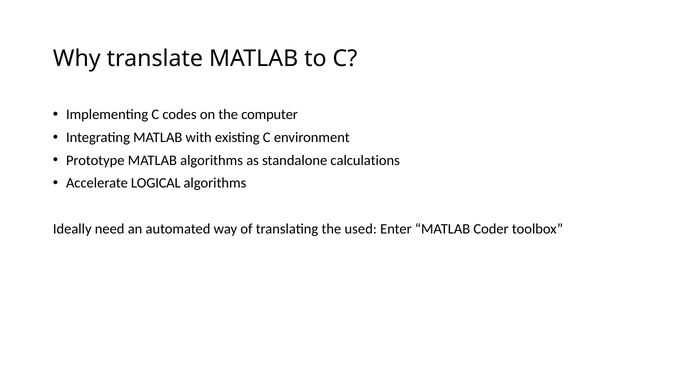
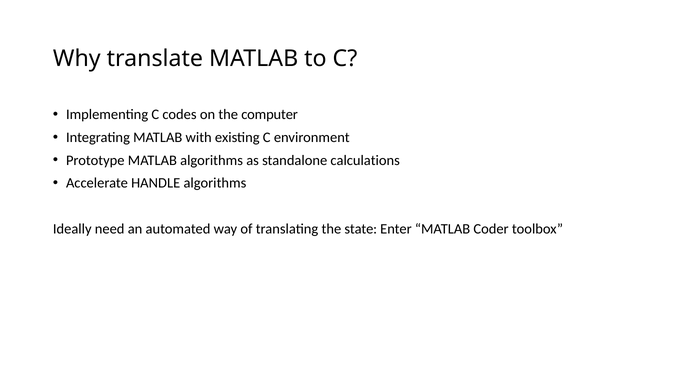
LOGICAL: LOGICAL -> HANDLE
used: used -> state
